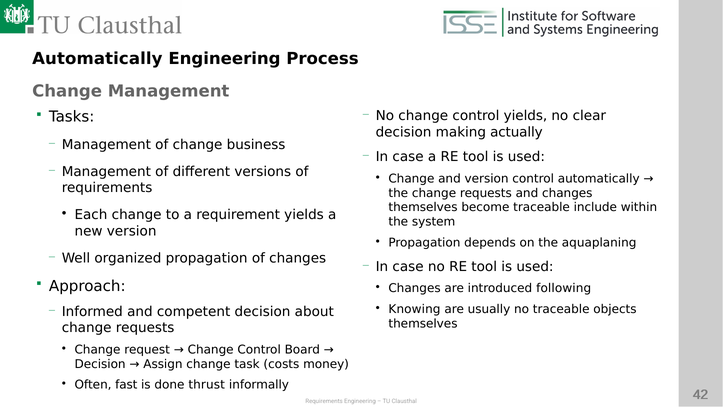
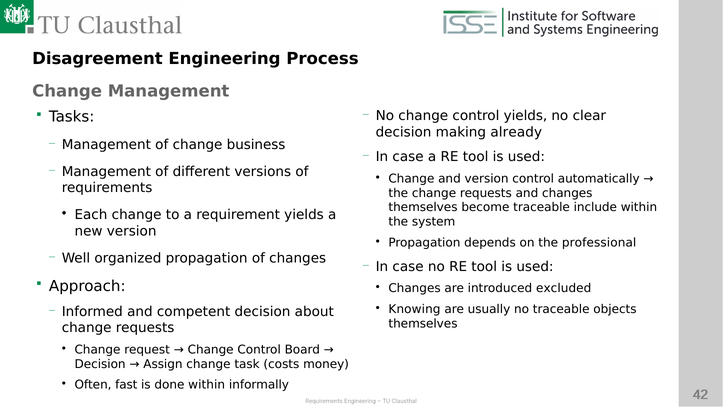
Automatically at (97, 59): Automatically -> Disagreement
actually: actually -> already
aquaplaning: aquaplaning -> professional
following: following -> excluded
done thrust: thrust -> within
